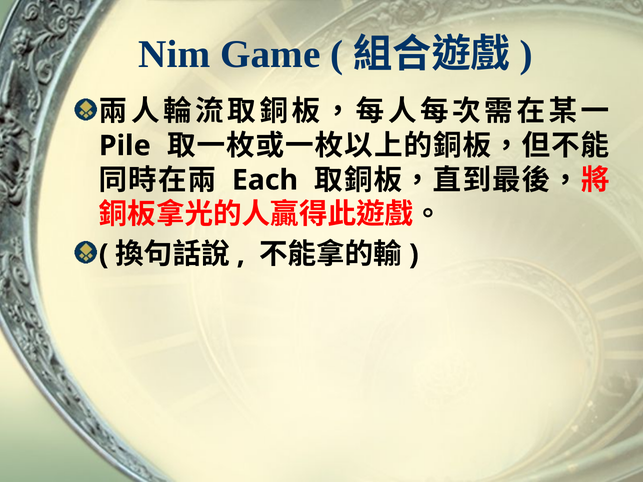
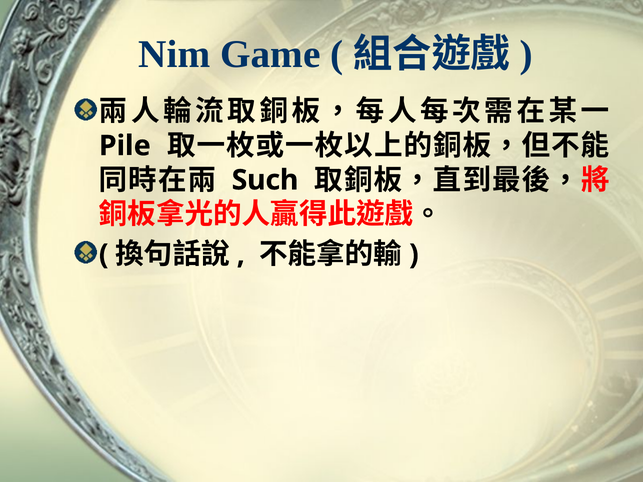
Each: Each -> Such
